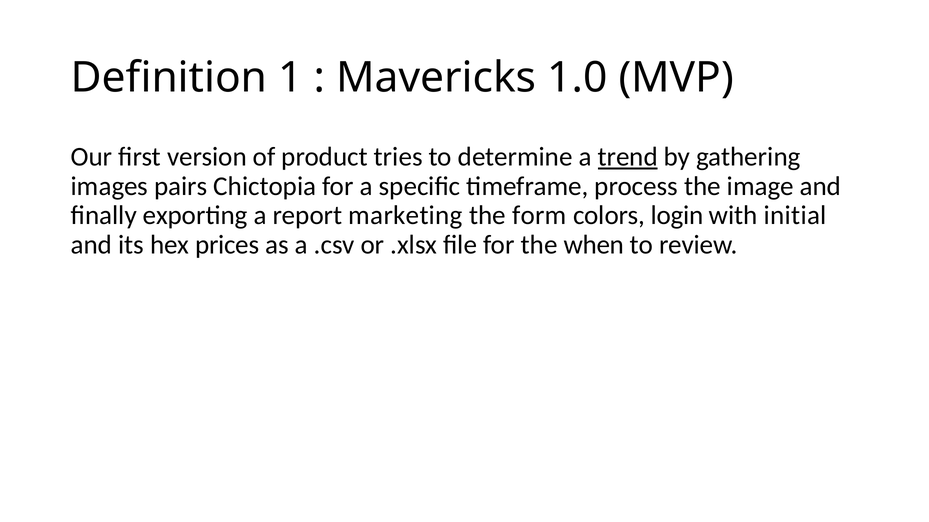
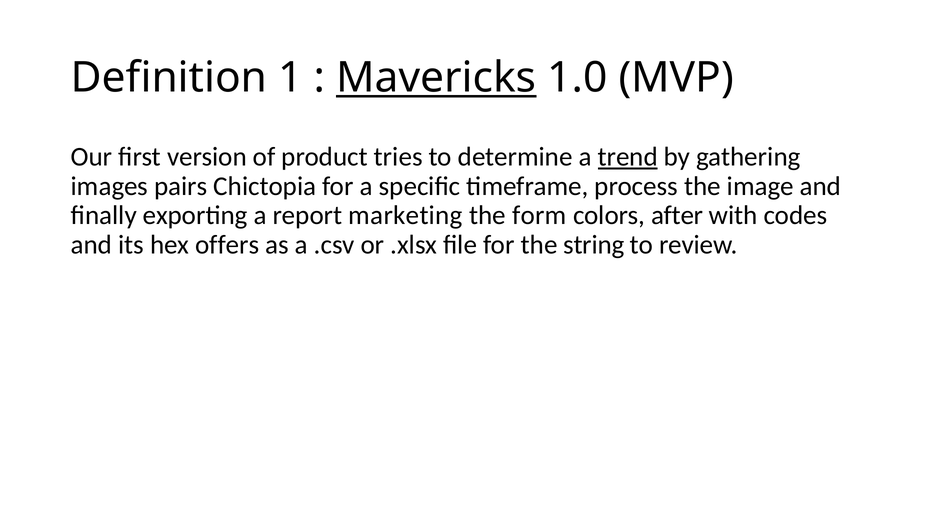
Mavericks underline: none -> present
login: login -> after
initial: initial -> codes
prices: prices -> offers
when: when -> string
